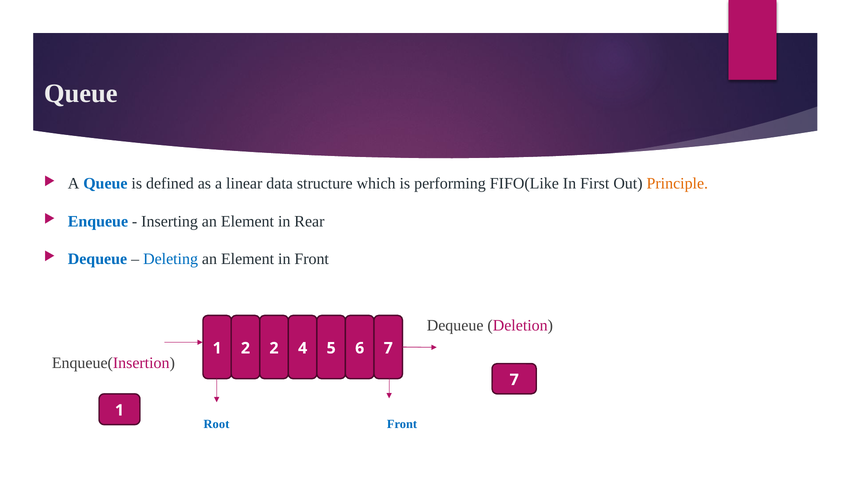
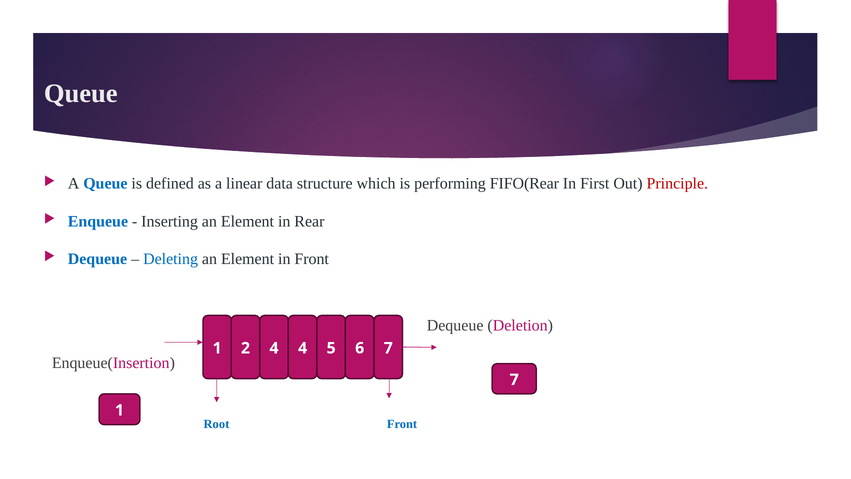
FIFO(Like: FIFO(Like -> FIFO(Rear
Principle colour: orange -> red
2 2: 2 -> 4
